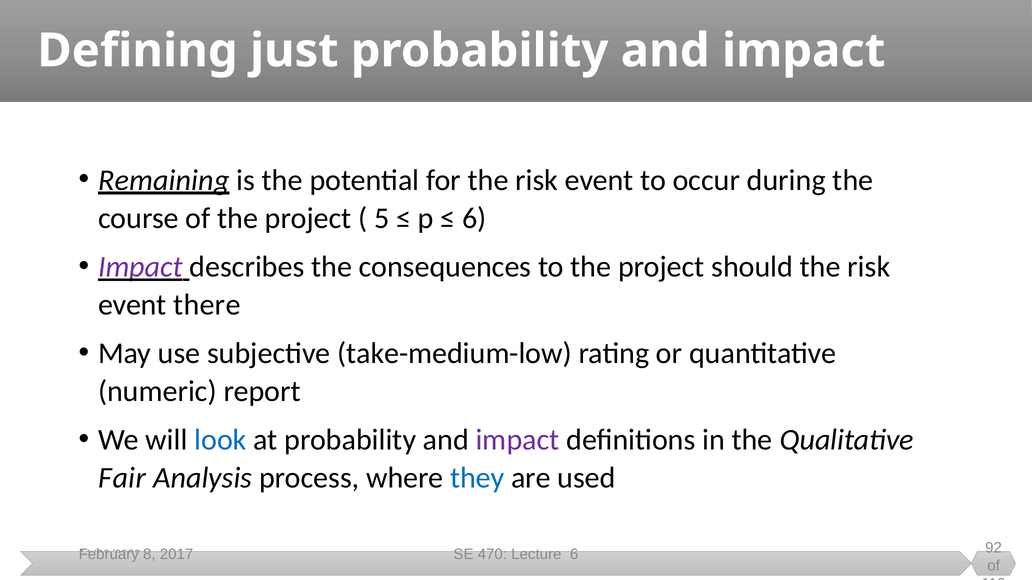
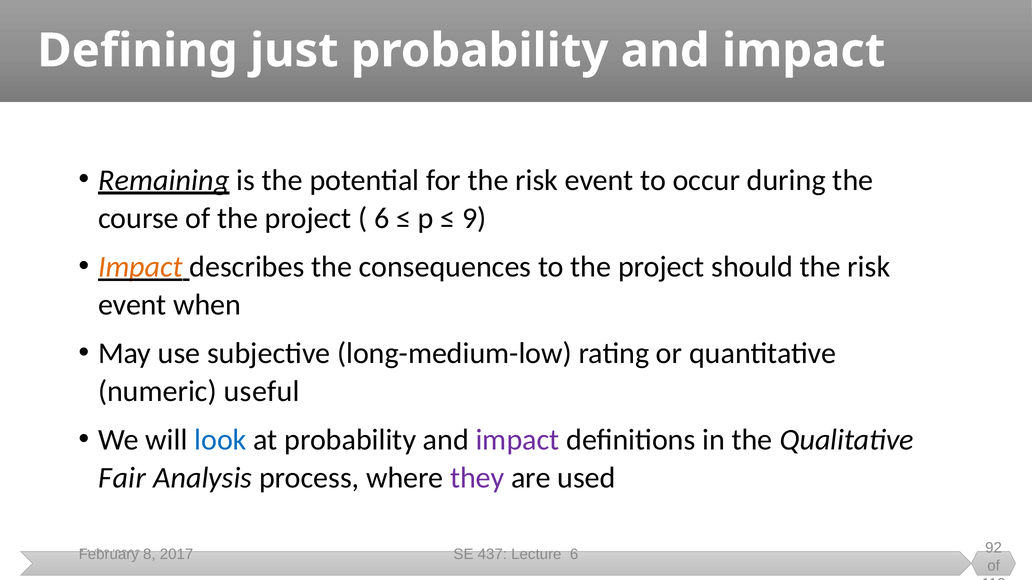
5 at (382, 218): 5 -> 6
6 at (474, 218): 6 -> 9
Impact at (140, 267) colour: purple -> orange
there: there -> when
take-medium-low: take-medium-low -> long-medium-low
report: report -> useful
they colour: blue -> purple
470: 470 -> 437
